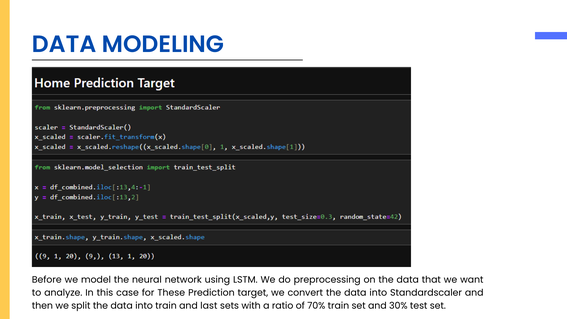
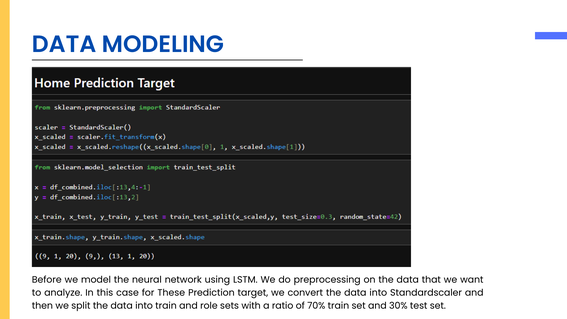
last: last -> role
